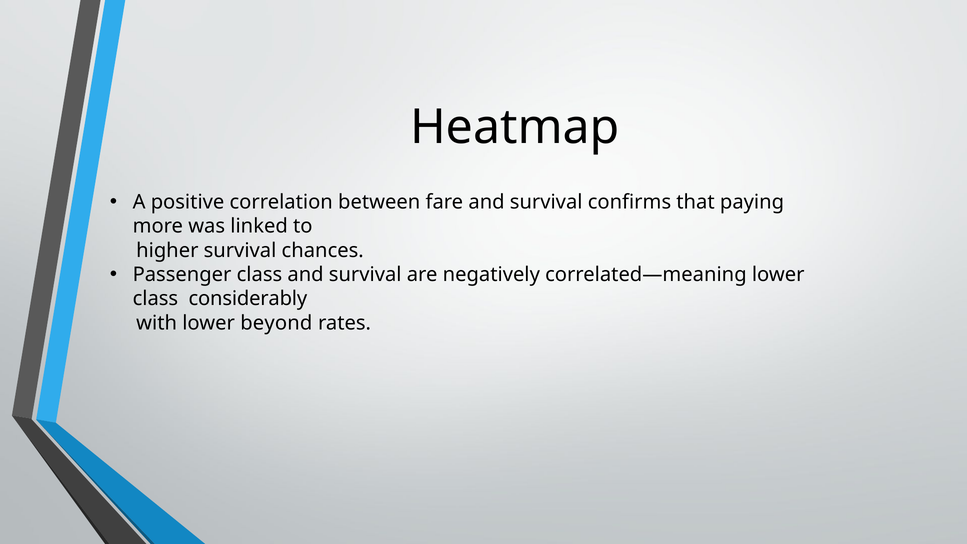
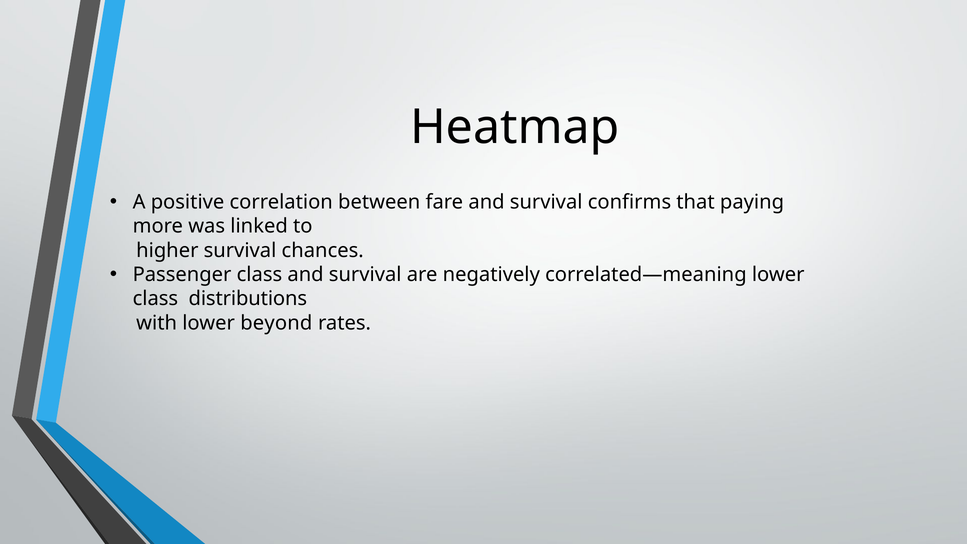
considerably: considerably -> distributions
